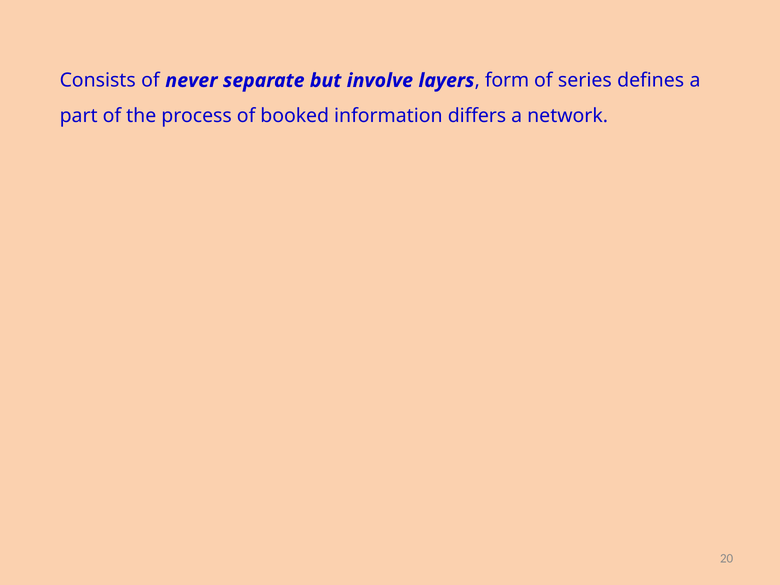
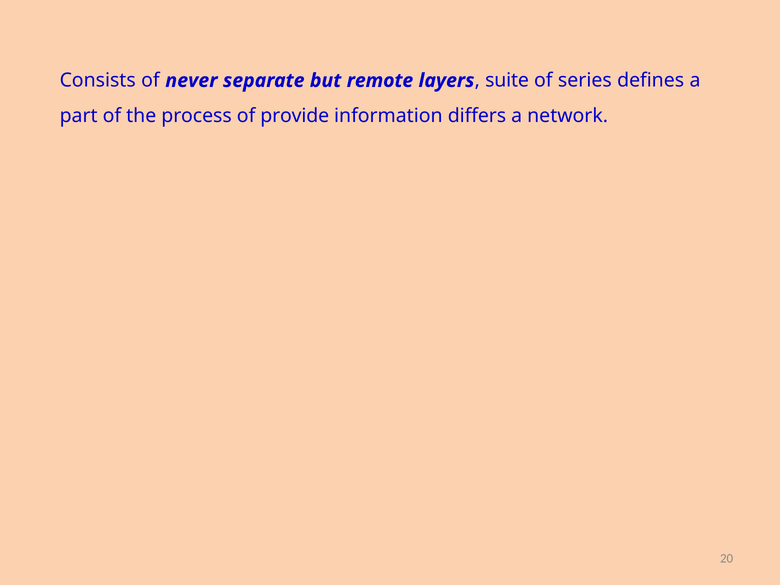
involve: involve -> remote
form: form -> suite
booked: booked -> provide
